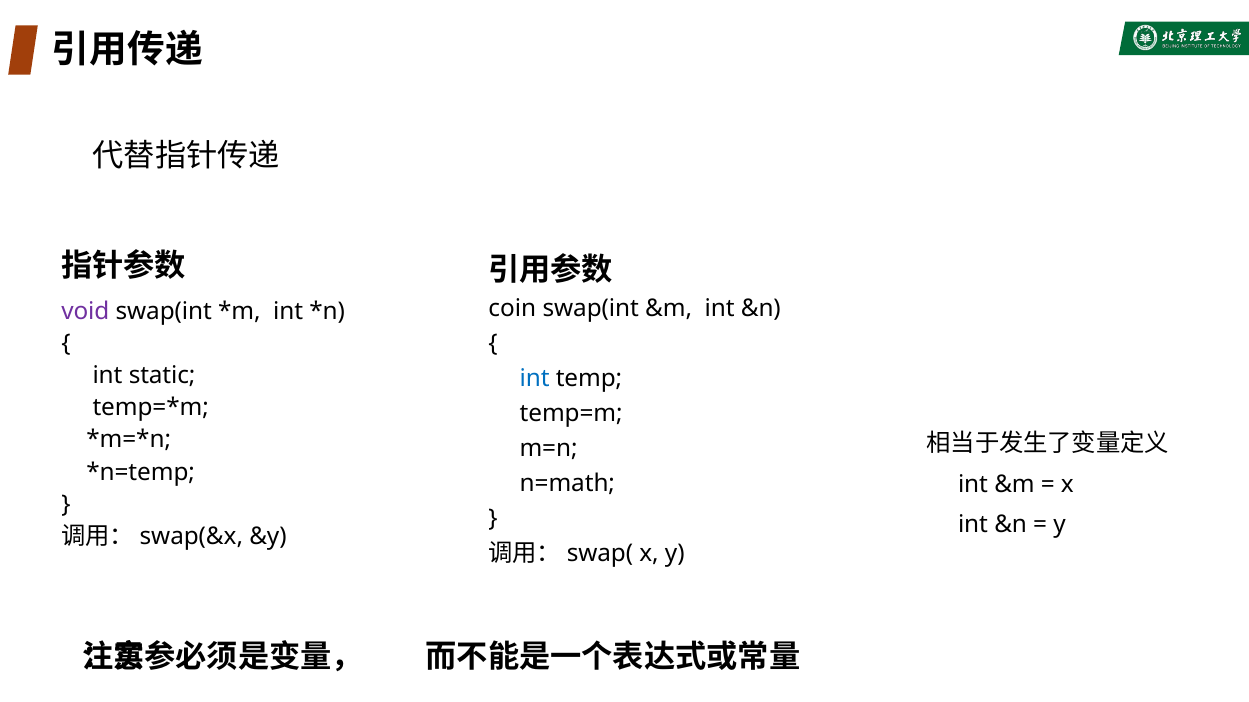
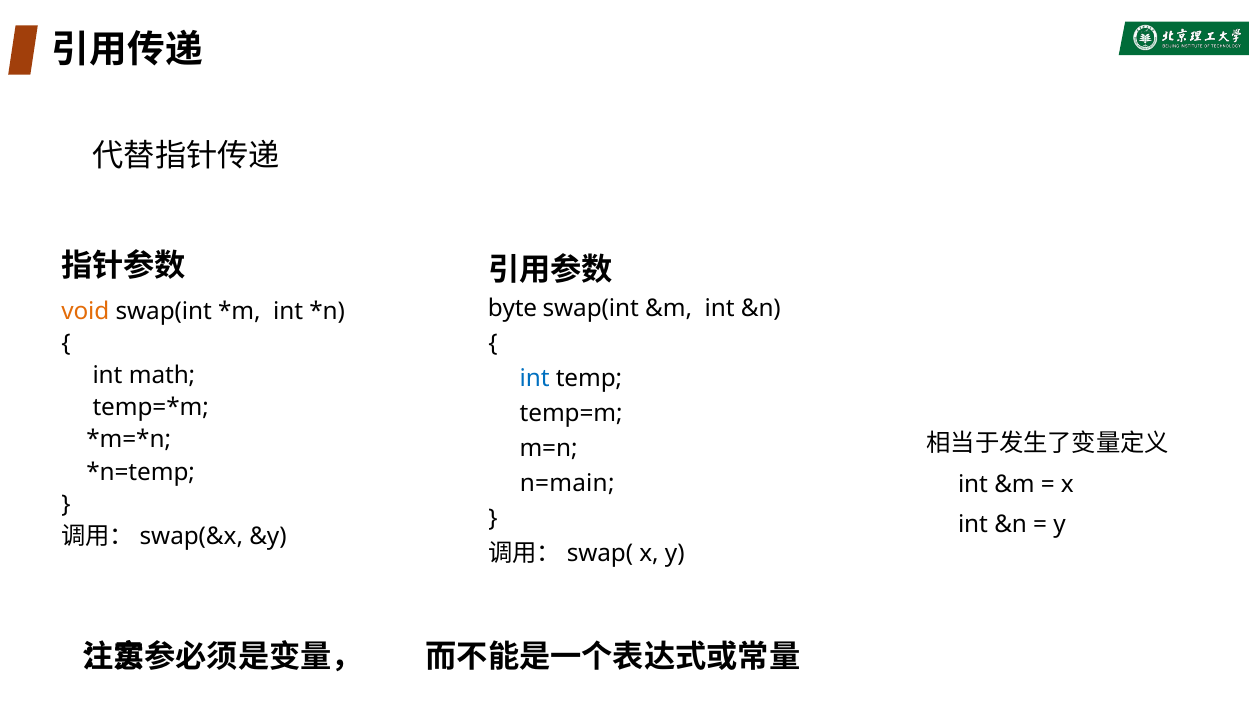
coin: coin -> byte
void colour: purple -> orange
static: static -> math
n=math: n=math -> n=main
